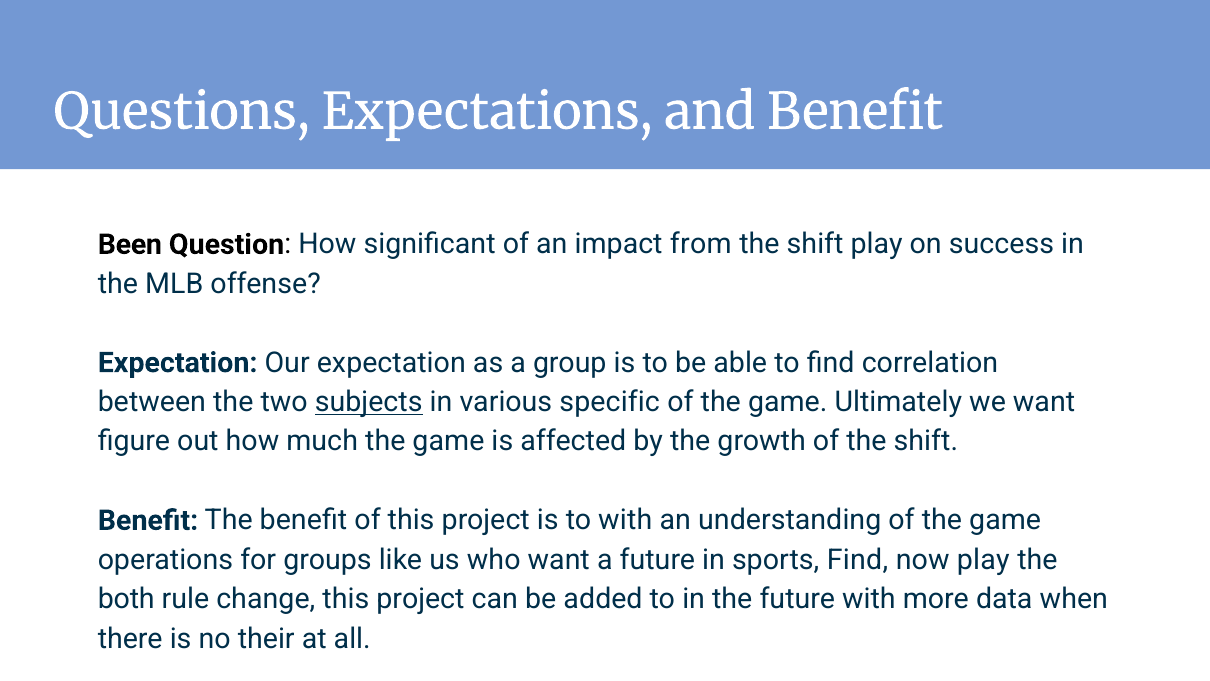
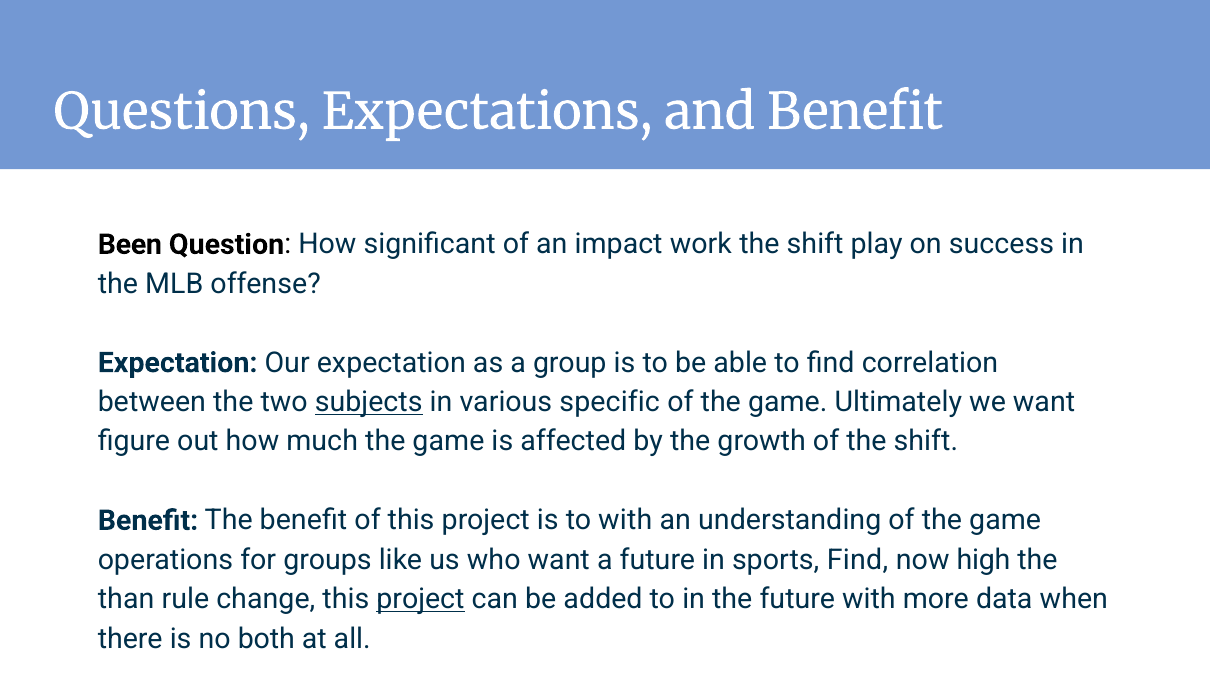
from: from -> work
now play: play -> high
both: both -> than
project at (420, 599) underline: none -> present
their: their -> both
